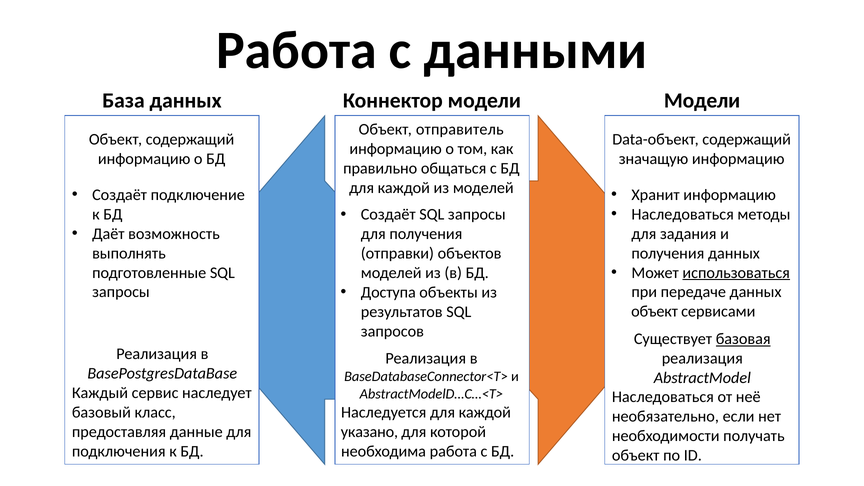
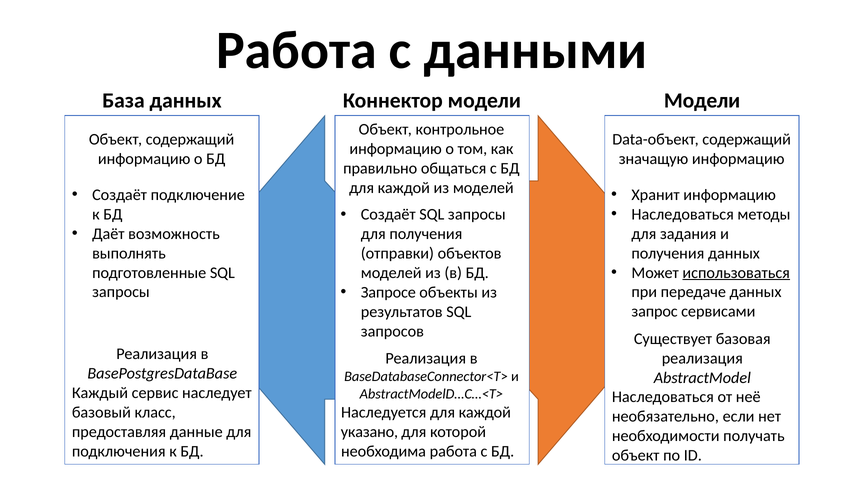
отправитель: отправитель -> контрольное
Доступа: Доступа -> Запросе
объект at (655, 312): объект -> запрос
базовая underline: present -> none
